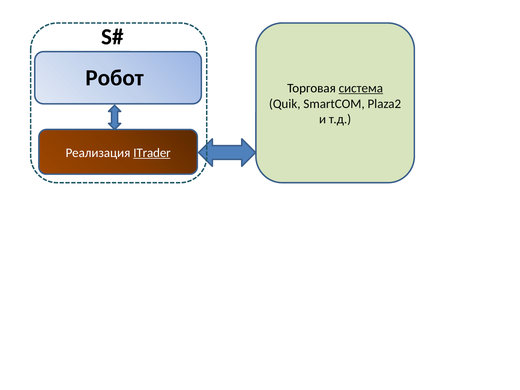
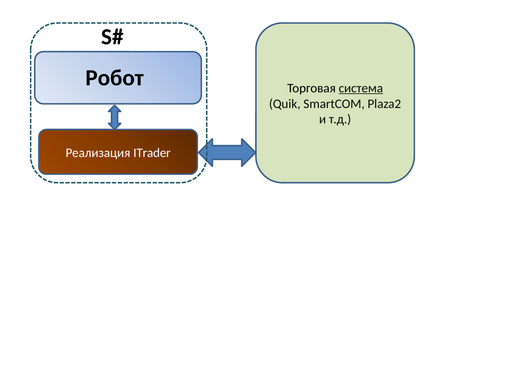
ITrader underline: present -> none
